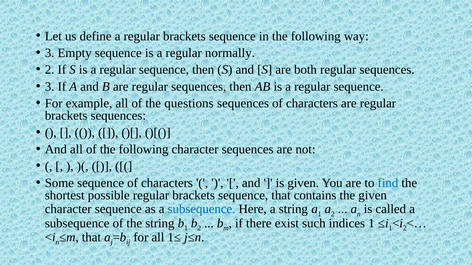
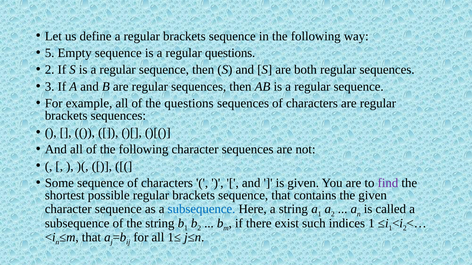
3 at (50, 53): 3 -> 5
regular normally: normally -> questions
find colour: blue -> purple
